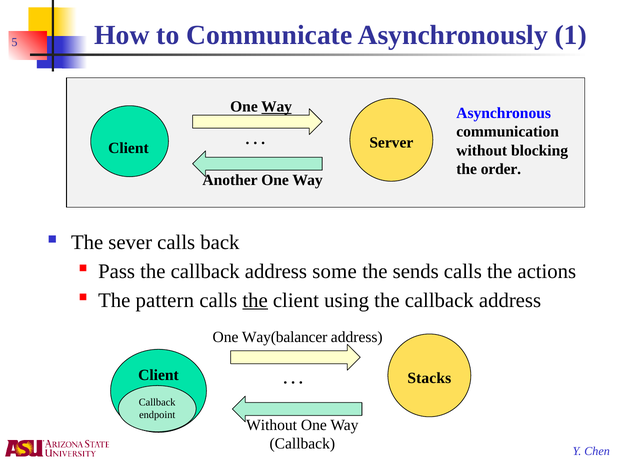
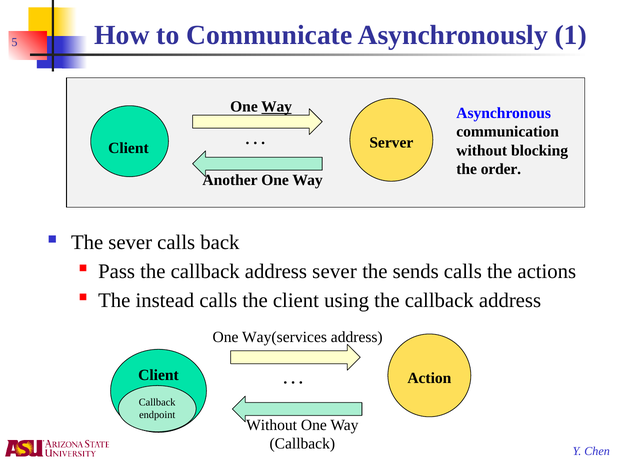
address some: some -> sever
pattern: pattern -> instead
the at (255, 301) underline: present -> none
Way(balancer: Way(balancer -> Way(services
Stacks: Stacks -> Action
